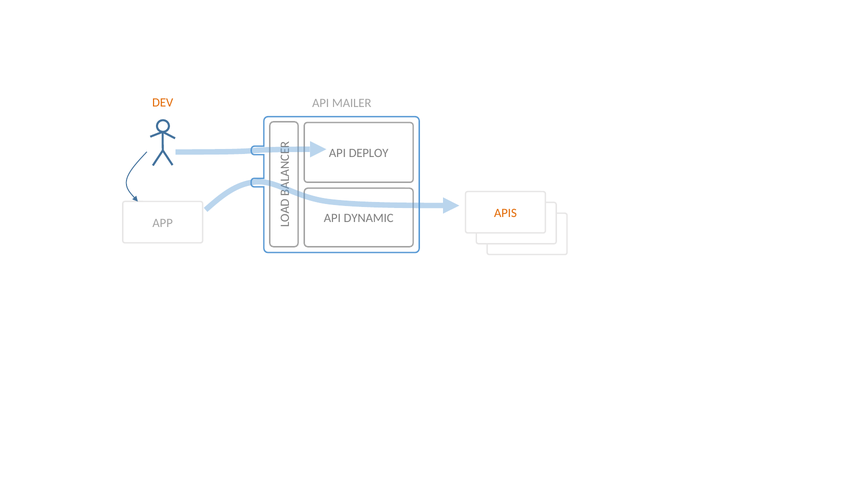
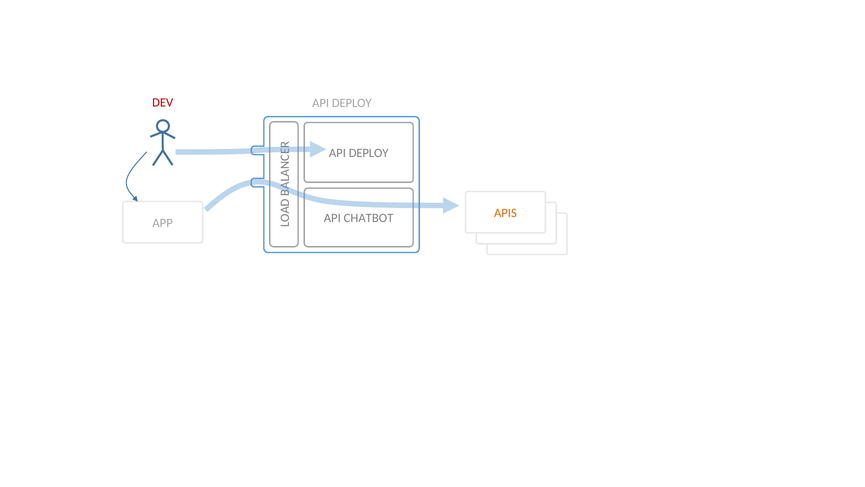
DEV colour: orange -> red
MAILER at (352, 103): MAILER -> DEPLOY
DYNAMIC: DYNAMIC -> CHATBOT
